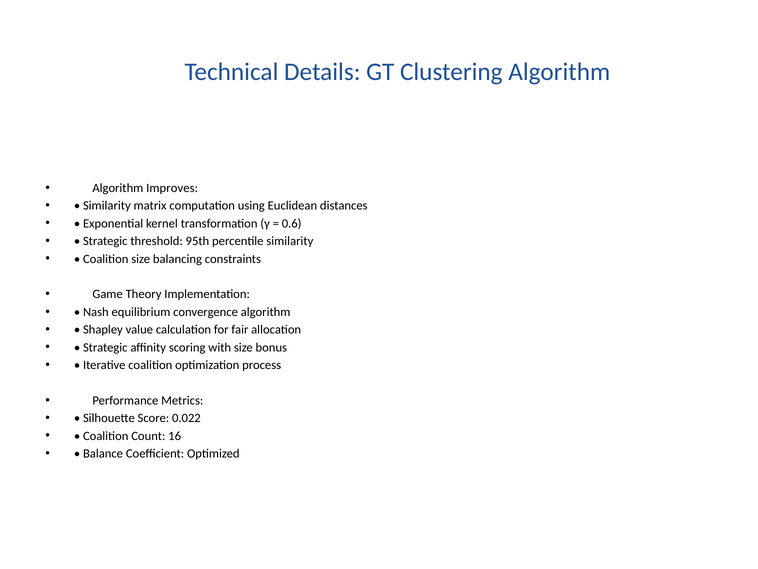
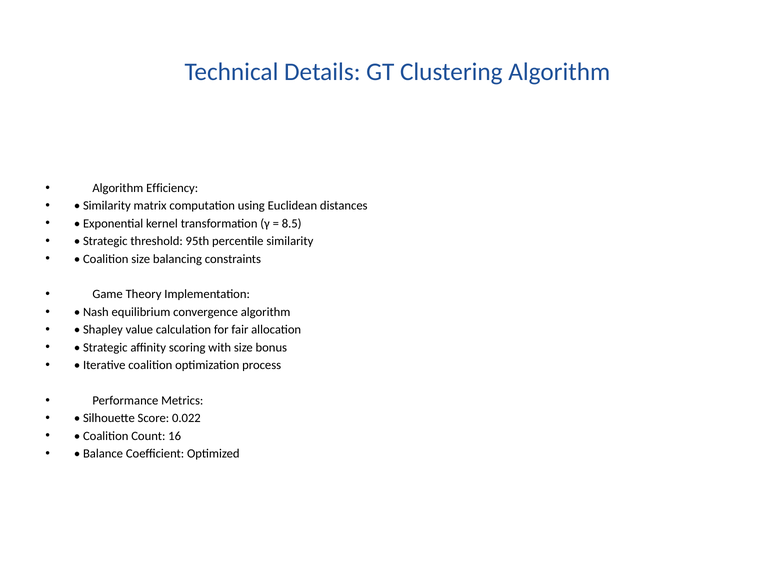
Improves: Improves -> Efficiency
0.6: 0.6 -> 8.5
